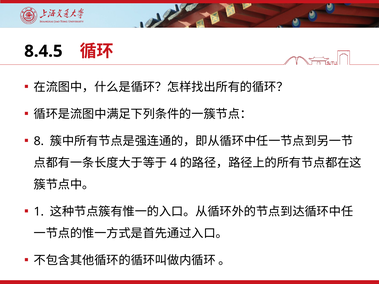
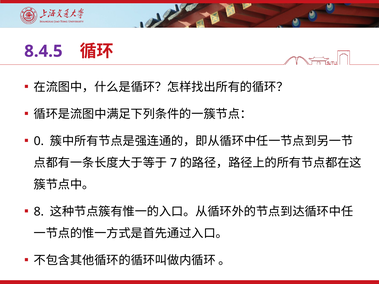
8.4.5 colour: black -> purple
8: 8 -> 0
4: 4 -> 7
1: 1 -> 8
